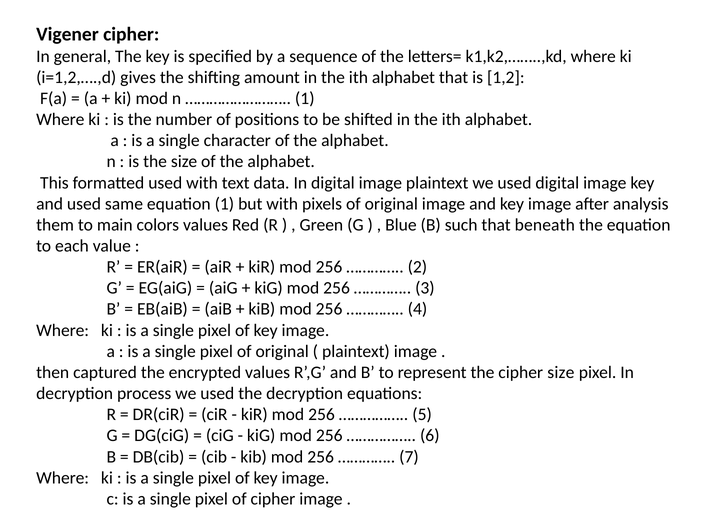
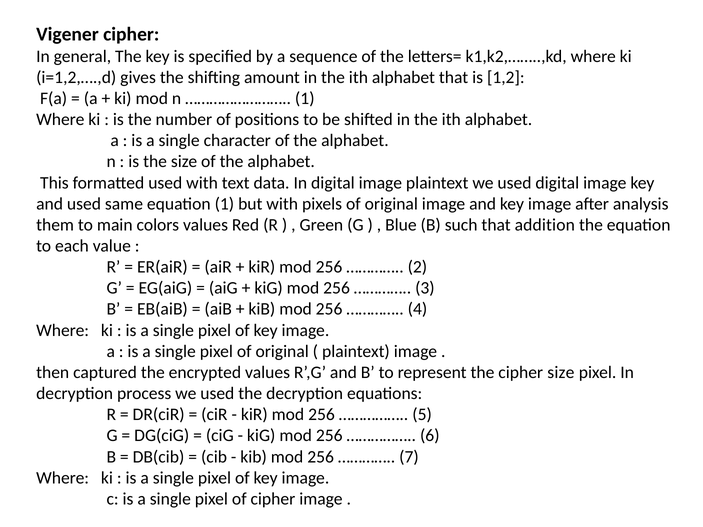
beneath: beneath -> addition
